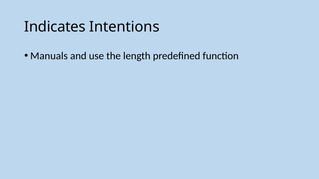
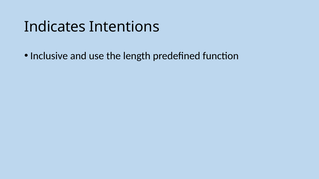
Manuals: Manuals -> Inclusive
